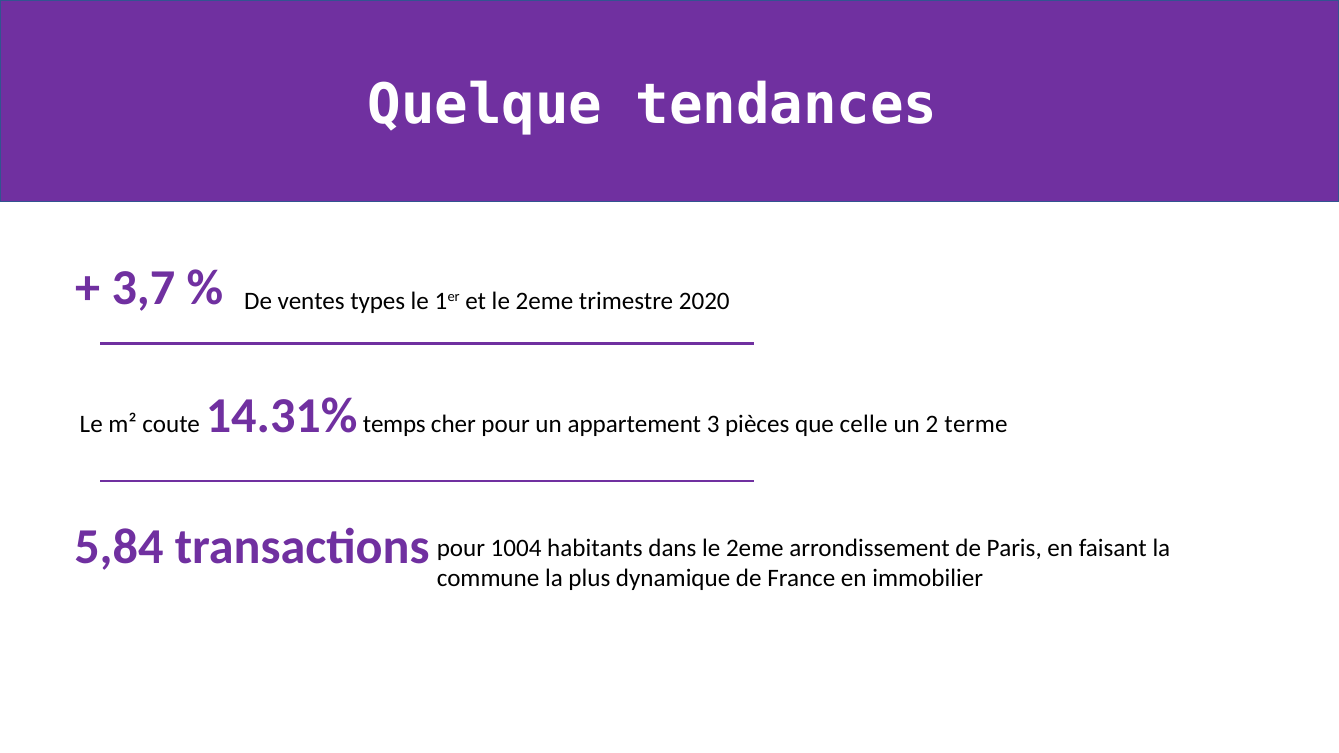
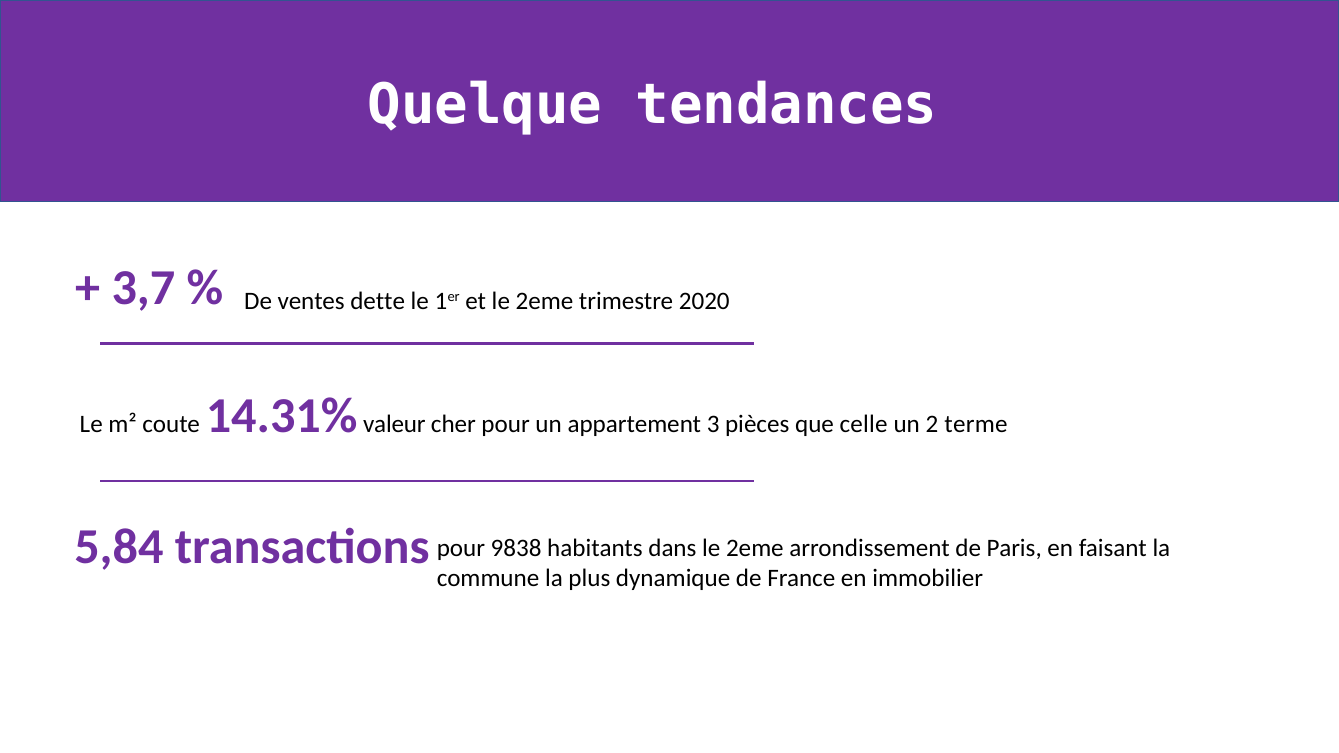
types: types -> dette
temps: temps -> valeur
1004: 1004 -> 9838
